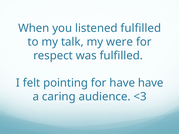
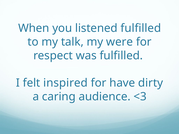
pointing: pointing -> inspired
have have: have -> dirty
